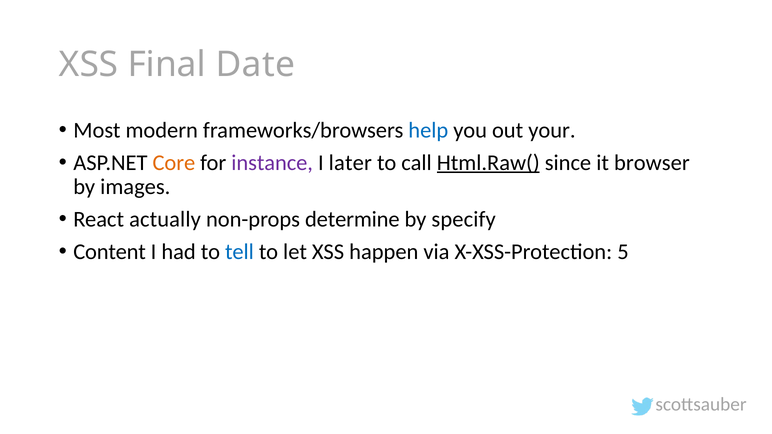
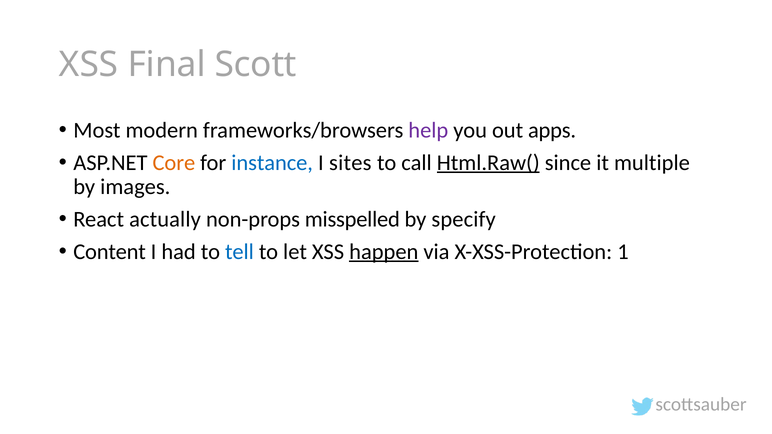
Date: Date -> Scott
help colour: blue -> purple
your: your -> apps
instance colour: purple -> blue
later: later -> sites
browser: browser -> multiple
determine: determine -> misspelled
happen underline: none -> present
5: 5 -> 1
